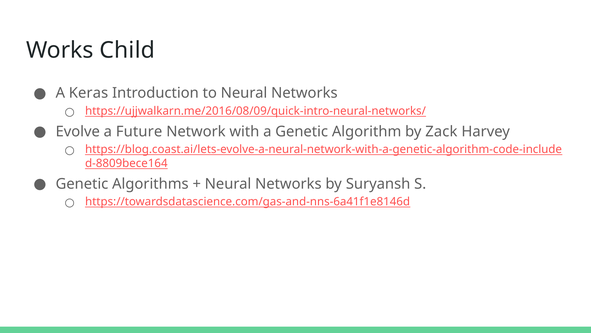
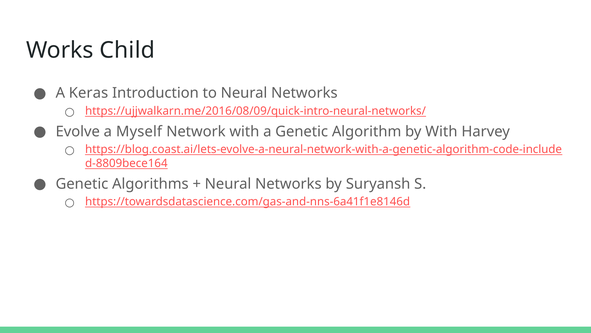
Future: Future -> Myself
by Zack: Zack -> With
